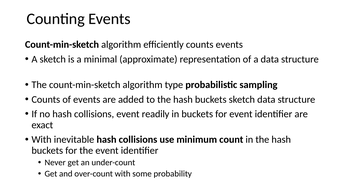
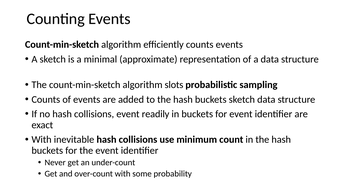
type: type -> slots
